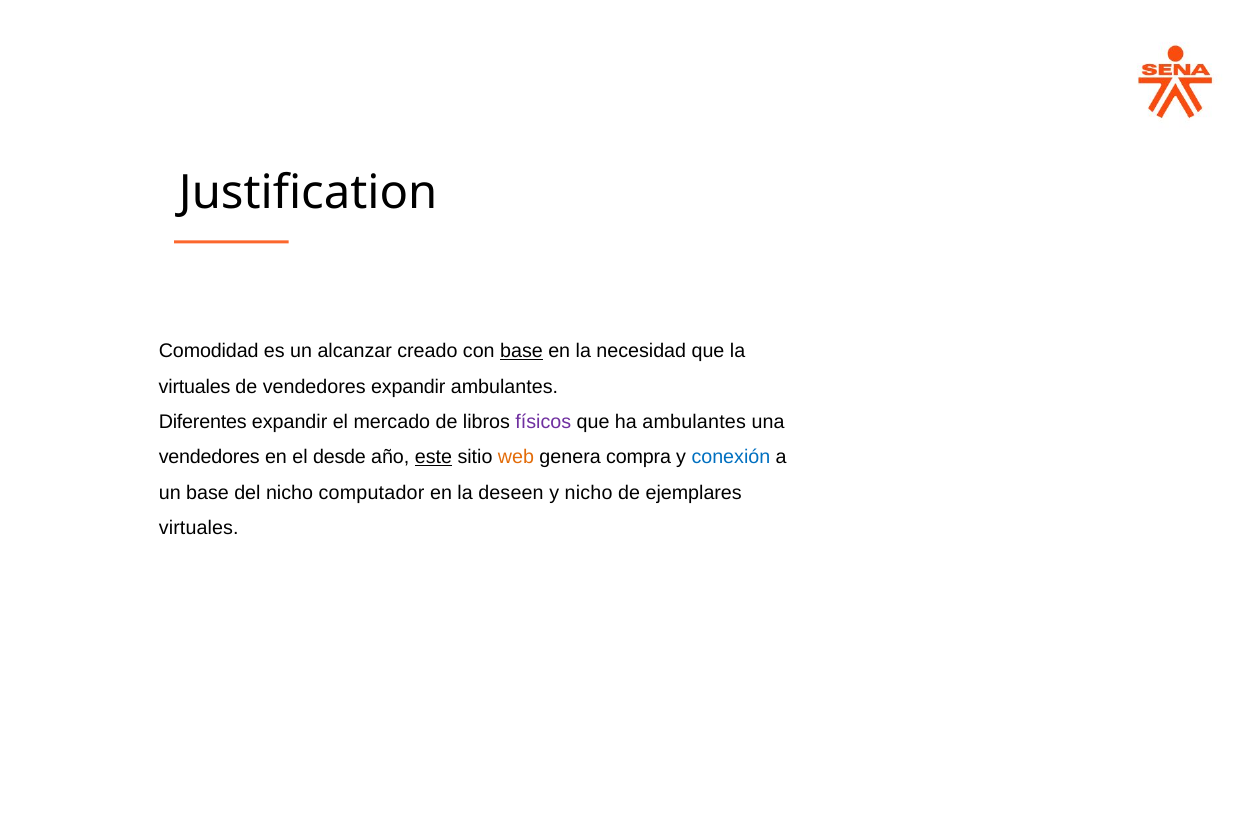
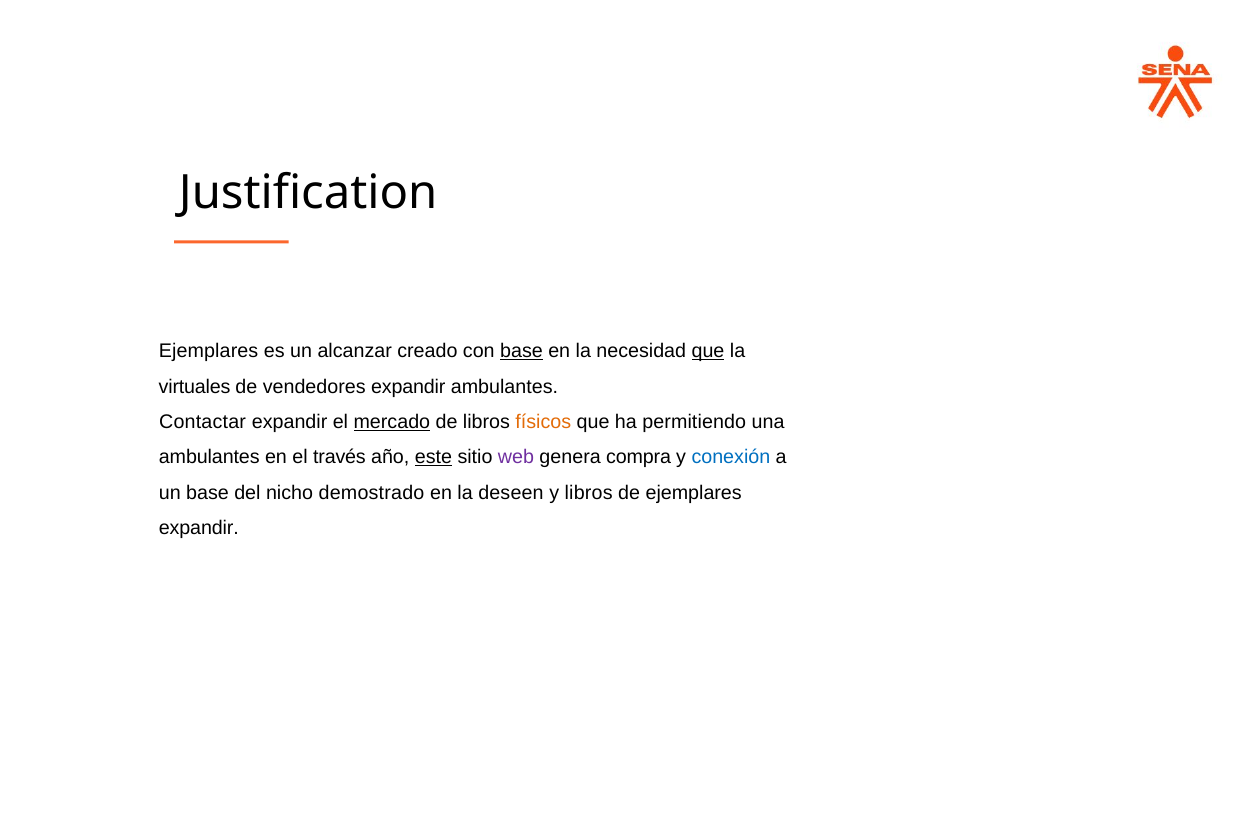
Comodidad at (209, 351): Comodidad -> Ejemplares
que at (708, 351) underline: none -> present
Diferentes: Diferentes -> Contactar
mercado underline: none -> present
físicos colour: purple -> orange
ha ambulantes: ambulantes -> permitiendo
vendedores at (209, 457): vendedores -> ambulantes
desde: desde -> través
web colour: orange -> purple
computador: computador -> demostrado
y nicho: nicho -> libros
virtuales at (199, 528): virtuales -> expandir
